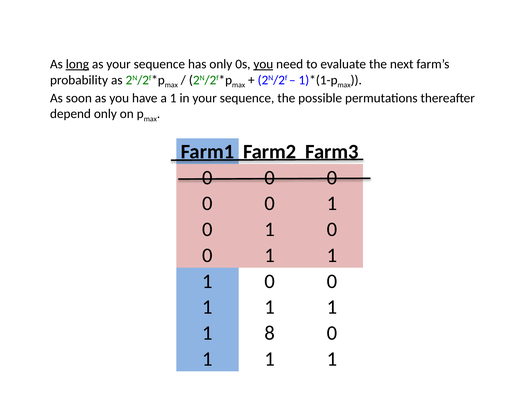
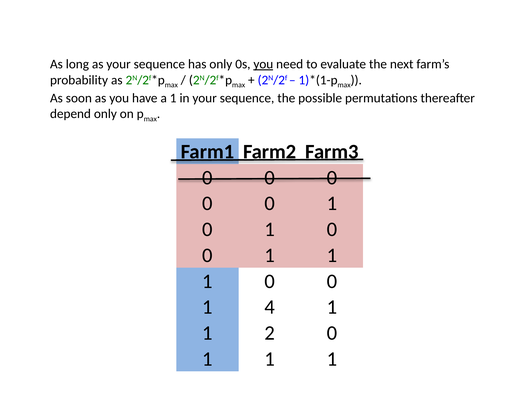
long underline: present -> none
1 at (270, 307): 1 -> 4
8: 8 -> 2
